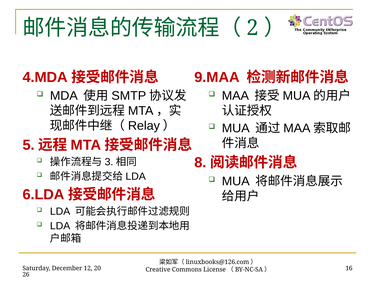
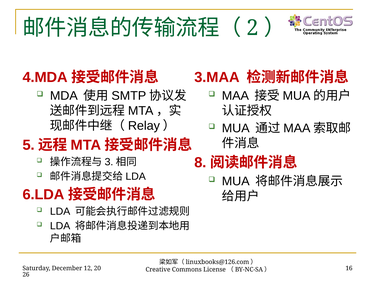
9.MAA: 9.MAA -> 3.MAA
